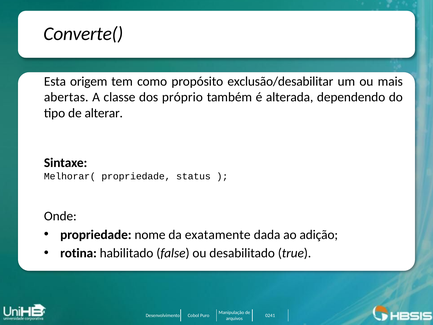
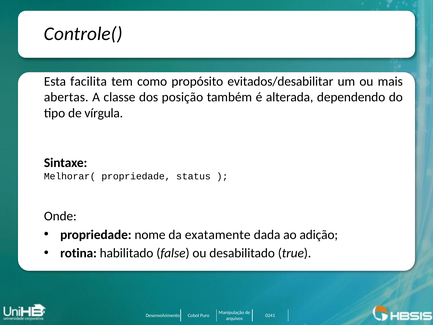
Converte(: Converte( -> Controle(
origem: origem -> facilita
exclusão/desabilitar: exclusão/desabilitar -> evitados/desabilitar
próprio: próprio -> posição
alterar: alterar -> vírgula
